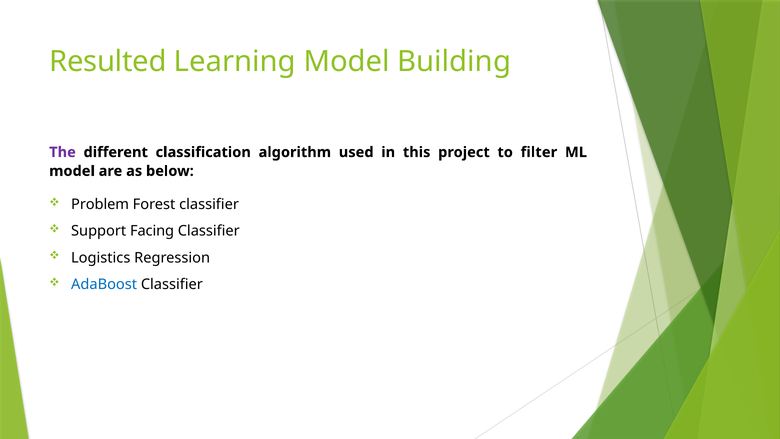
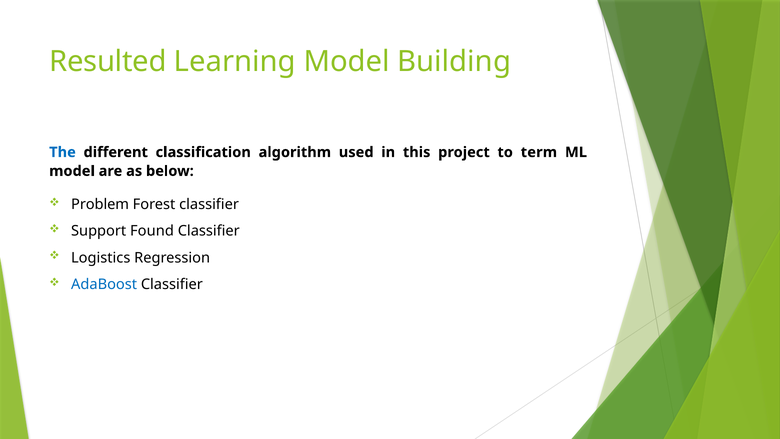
The colour: purple -> blue
filter: filter -> term
Facing: Facing -> Found
